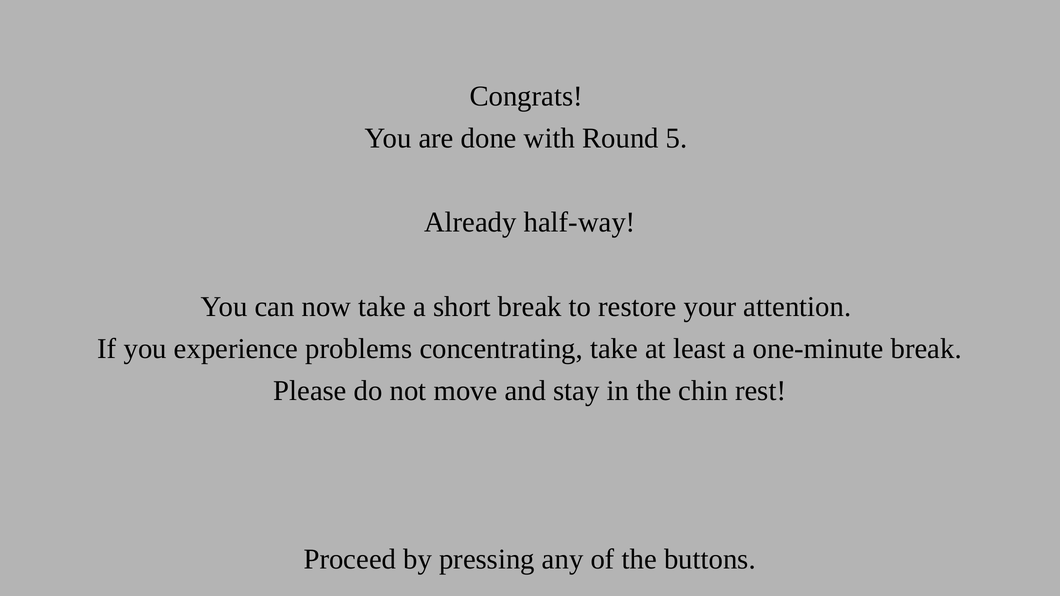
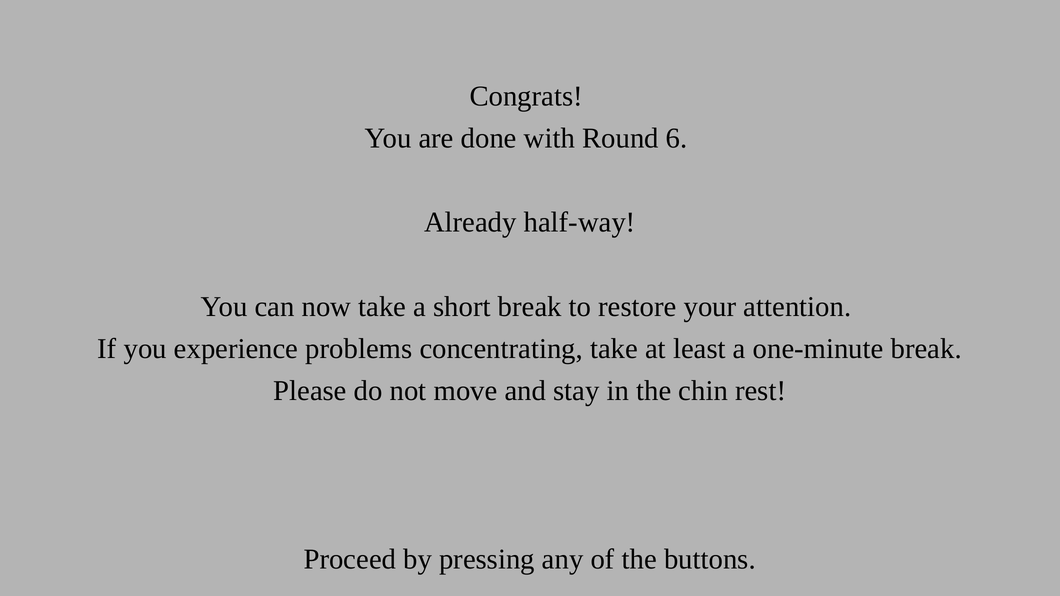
5: 5 -> 6
